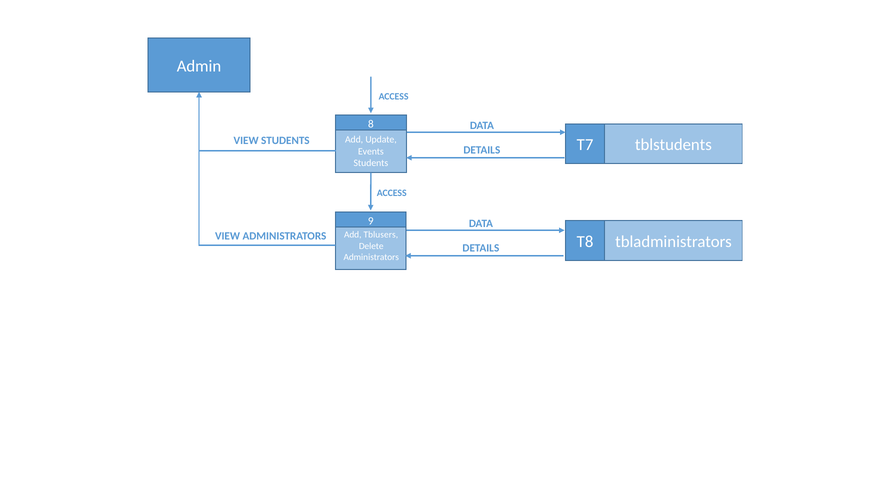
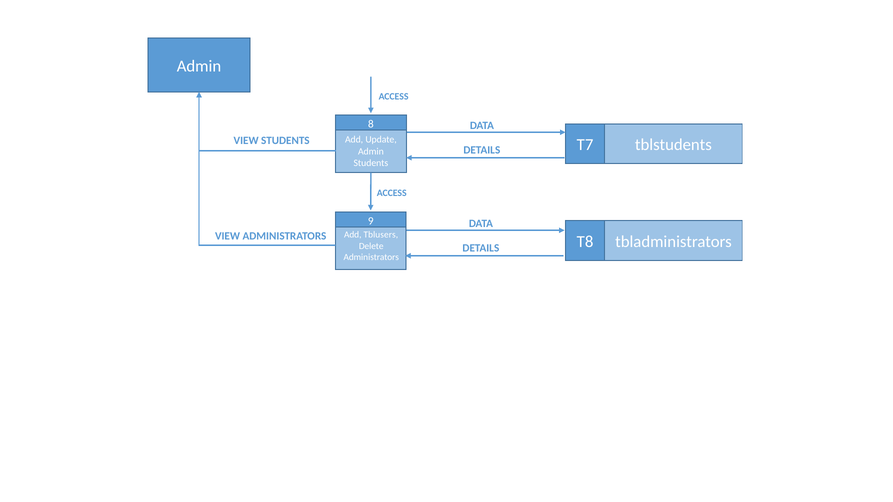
Events at (371, 151): Events -> Admin
